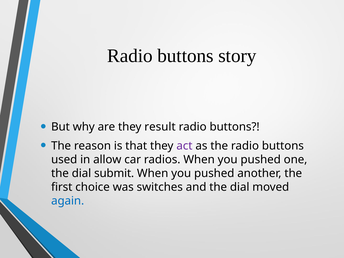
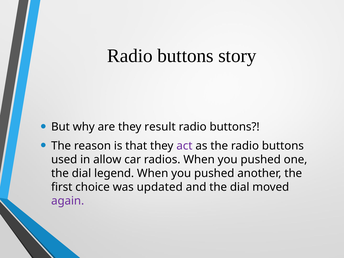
submit: submit -> legend
switches: switches -> updated
again colour: blue -> purple
